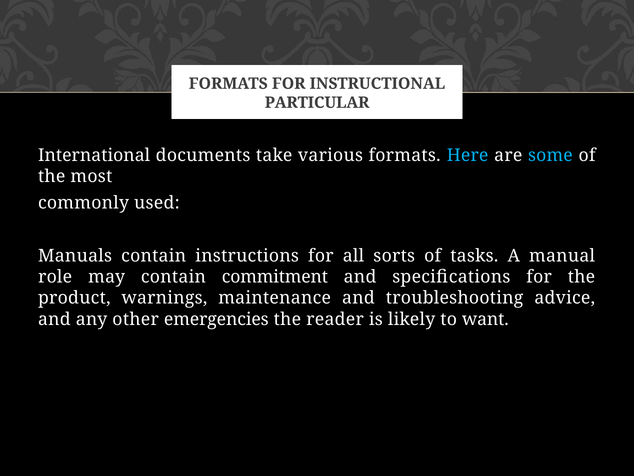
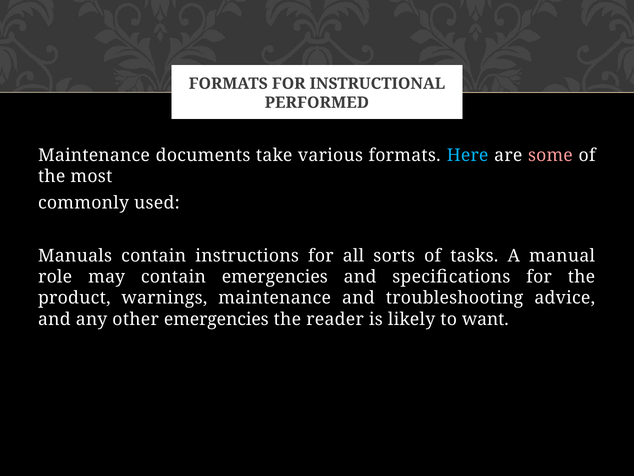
PARTICULAR: PARTICULAR -> PERFORMED
International at (94, 155): International -> Maintenance
some colour: light blue -> pink
contain commitment: commitment -> emergencies
